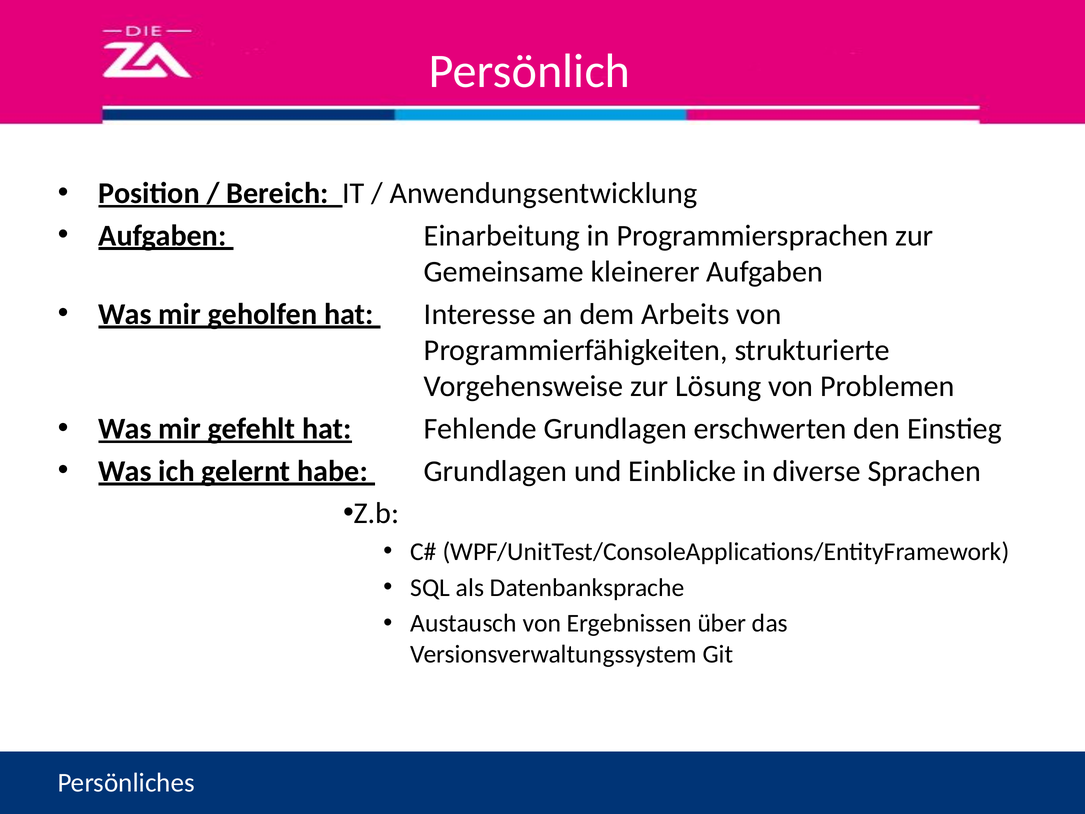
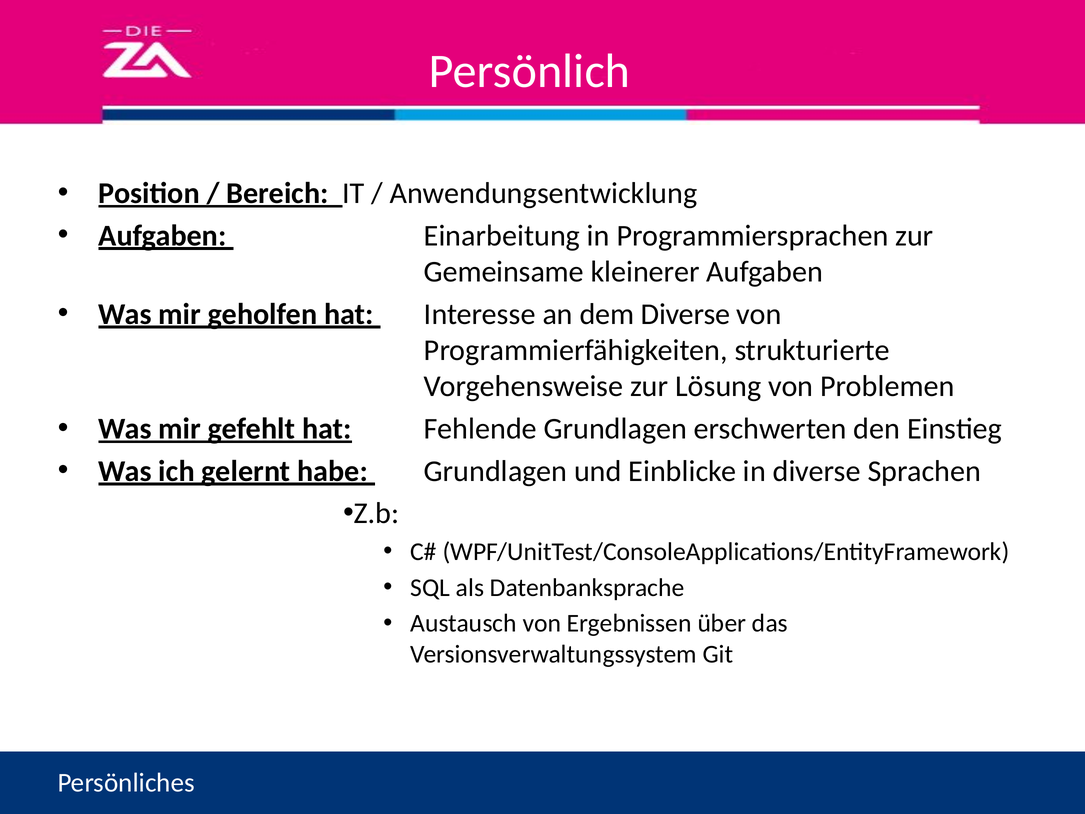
dem Arbeits: Arbeits -> Diverse
